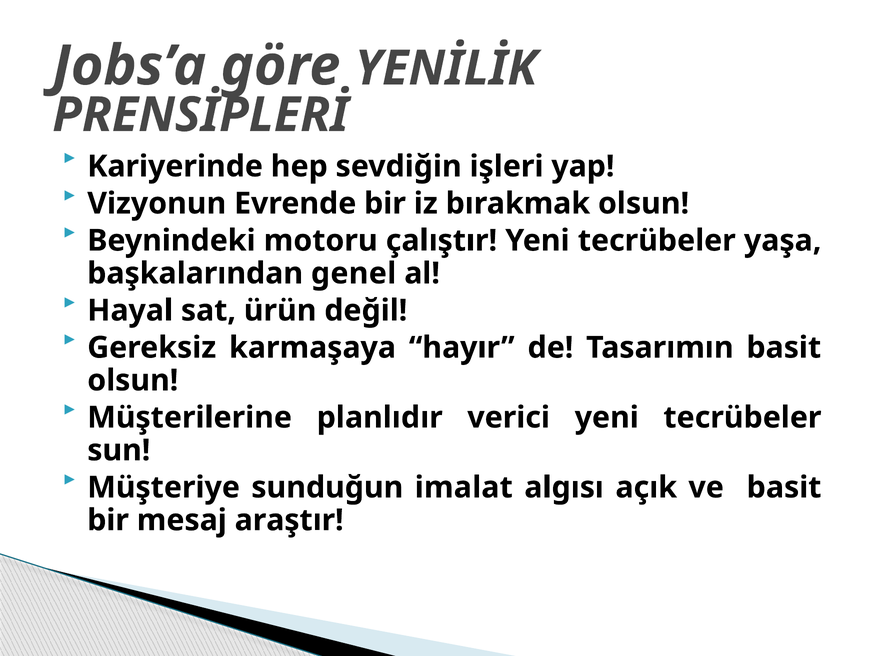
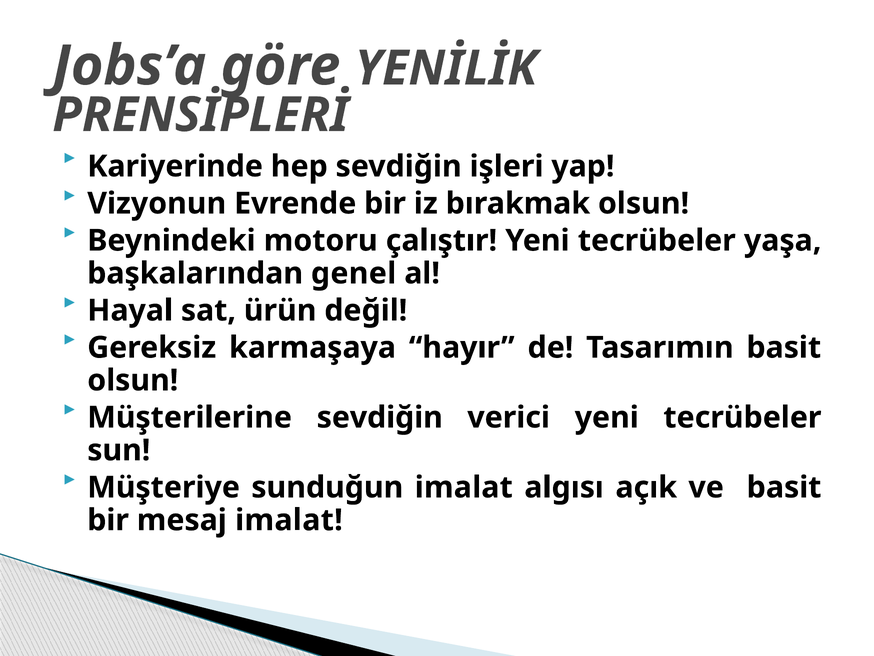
Müşterilerine planlıdır: planlıdır -> sevdiğin
mesaj araştır: araştır -> imalat
